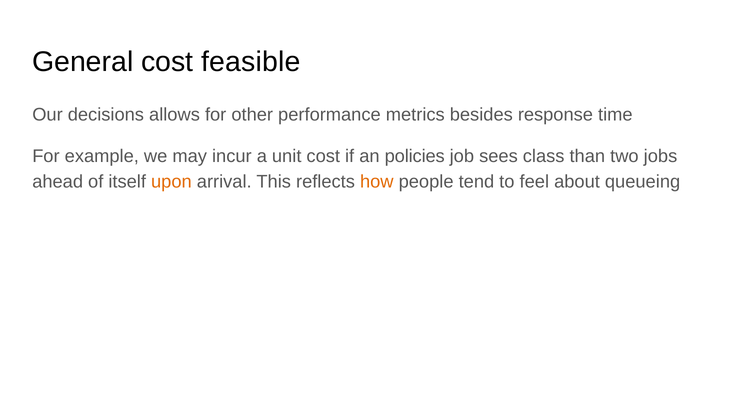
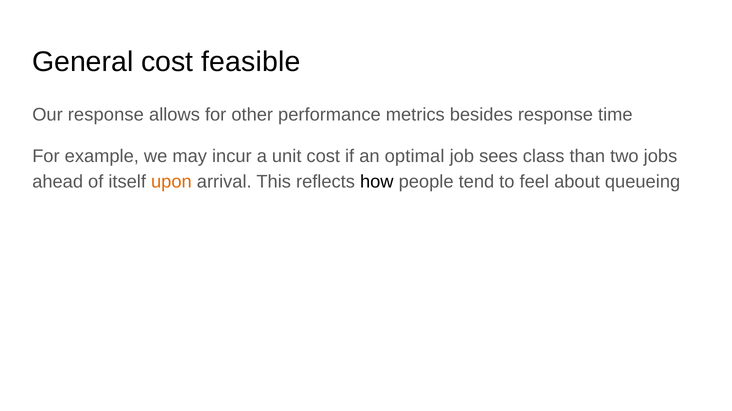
Our decisions: decisions -> response
policies: policies -> optimal
how colour: orange -> black
